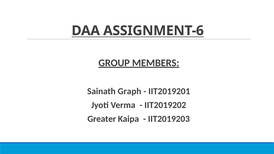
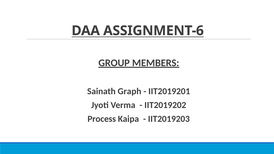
Greater: Greater -> Process
